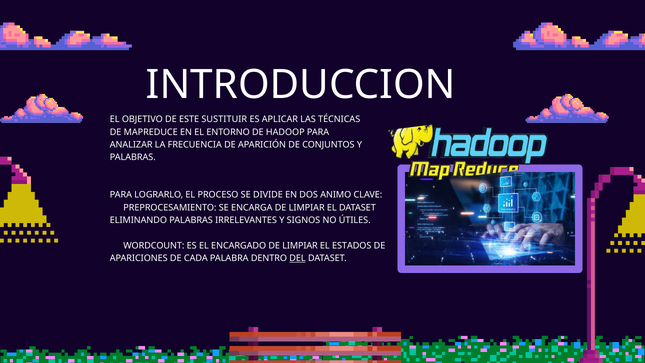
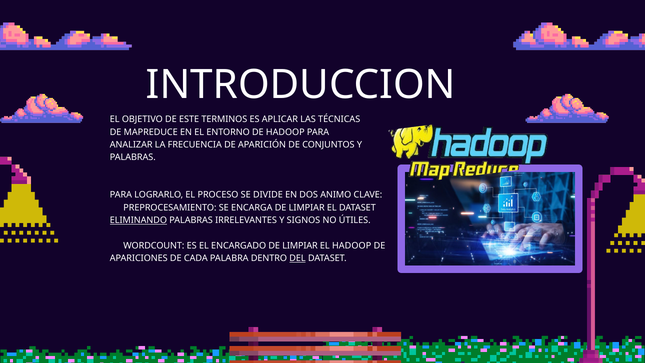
SUSTITUIR: SUSTITUIR -> TERMINOS
ELIMINANDO underline: none -> present
EL ESTADOS: ESTADOS -> HADOOP
